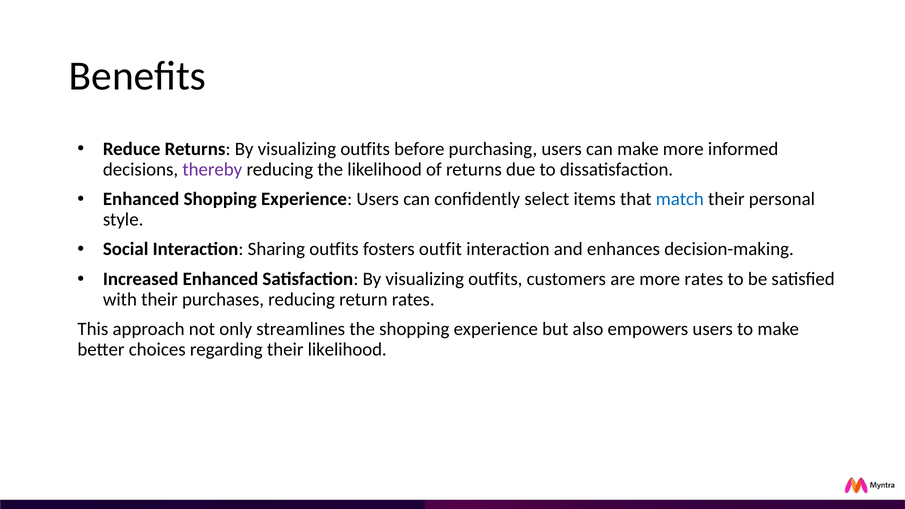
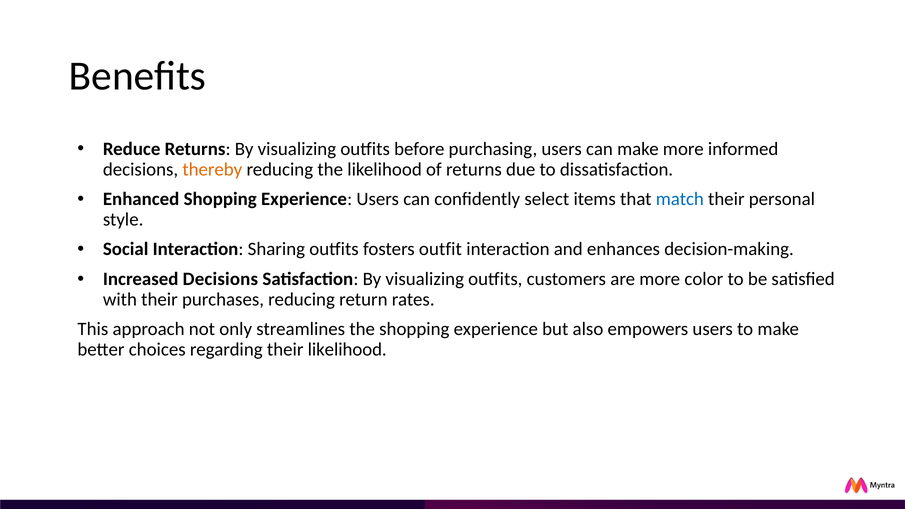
thereby colour: purple -> orange
Increased Enhanced: Enhanced -> Decisions
more rates: rates -> color
